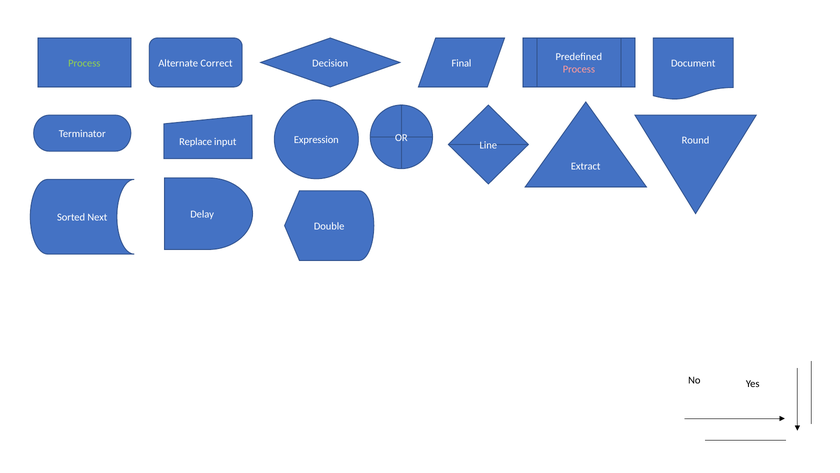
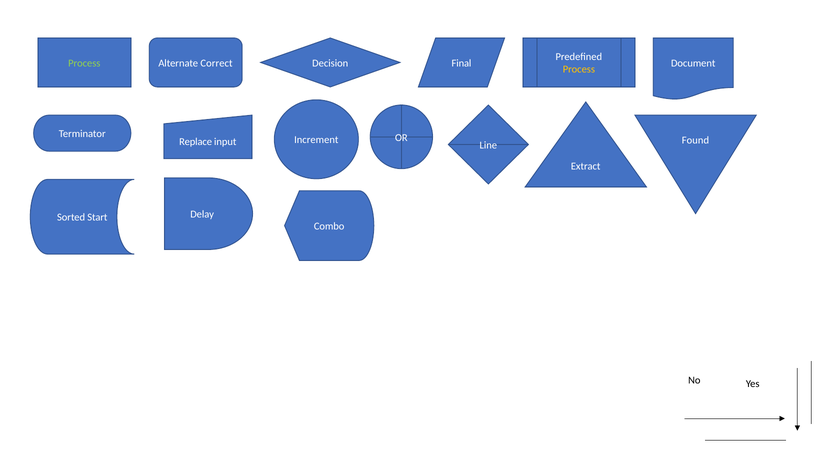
Process at (579, 69) colour: pink -> yellow
Expression: Expression -> Increment
Round: Round -> Found
Next: Next -> Start
Double: Double -> Combo
